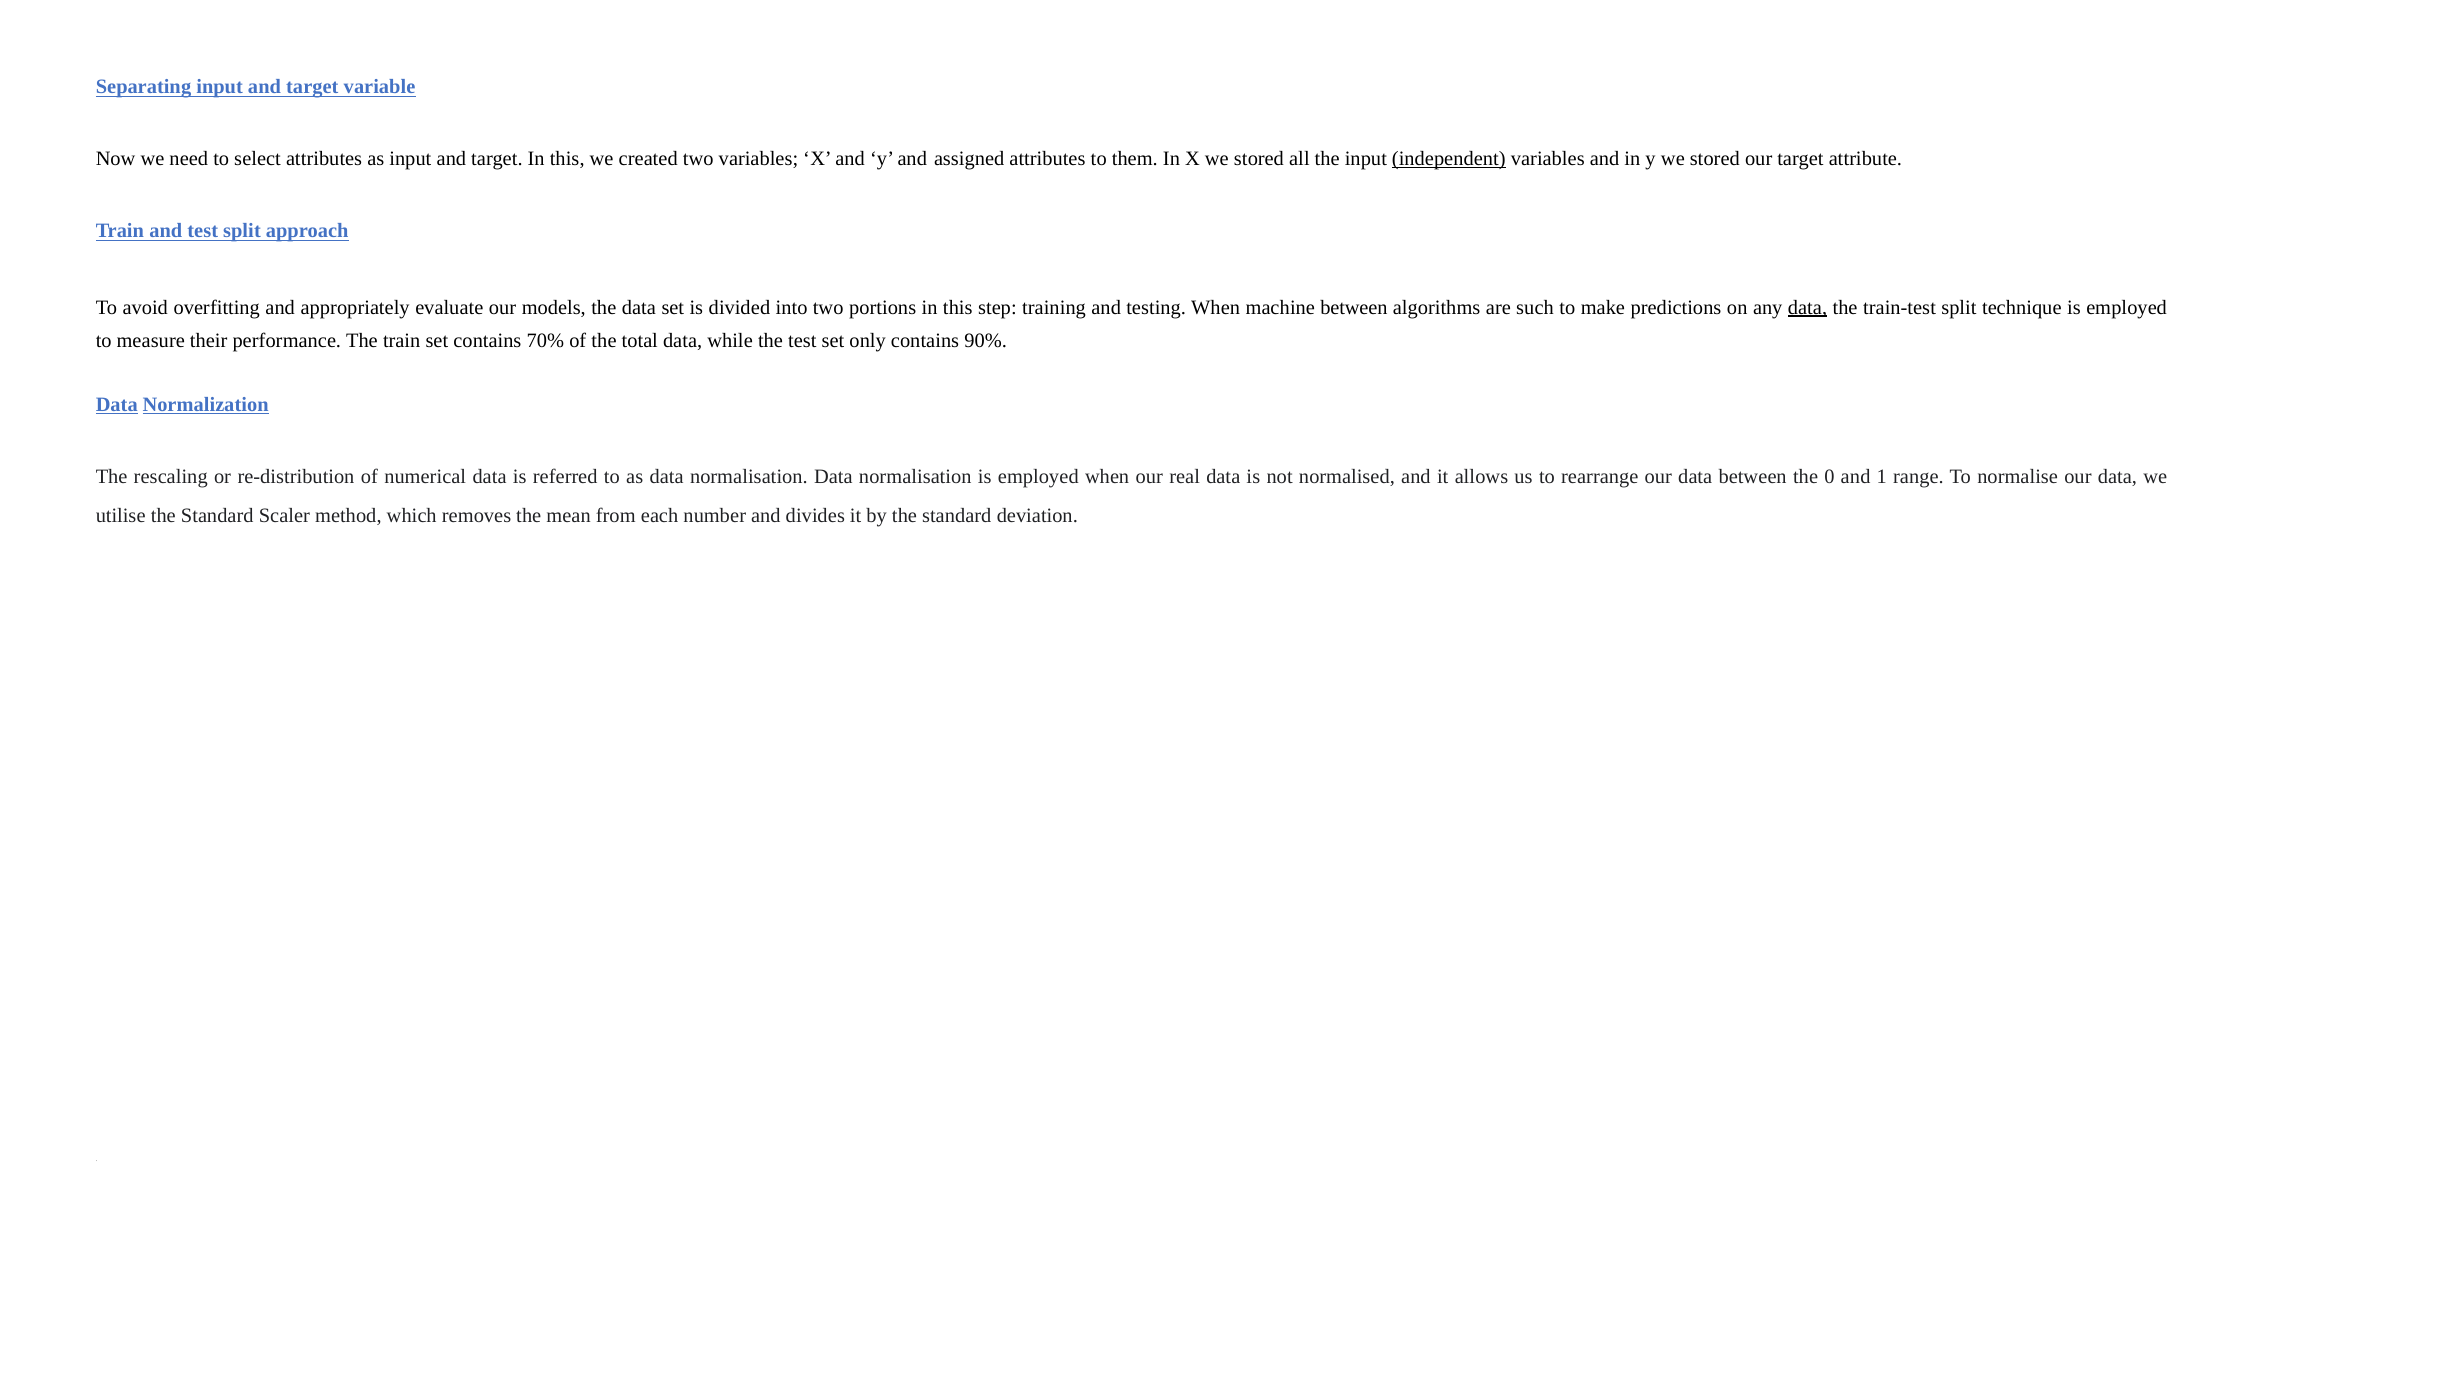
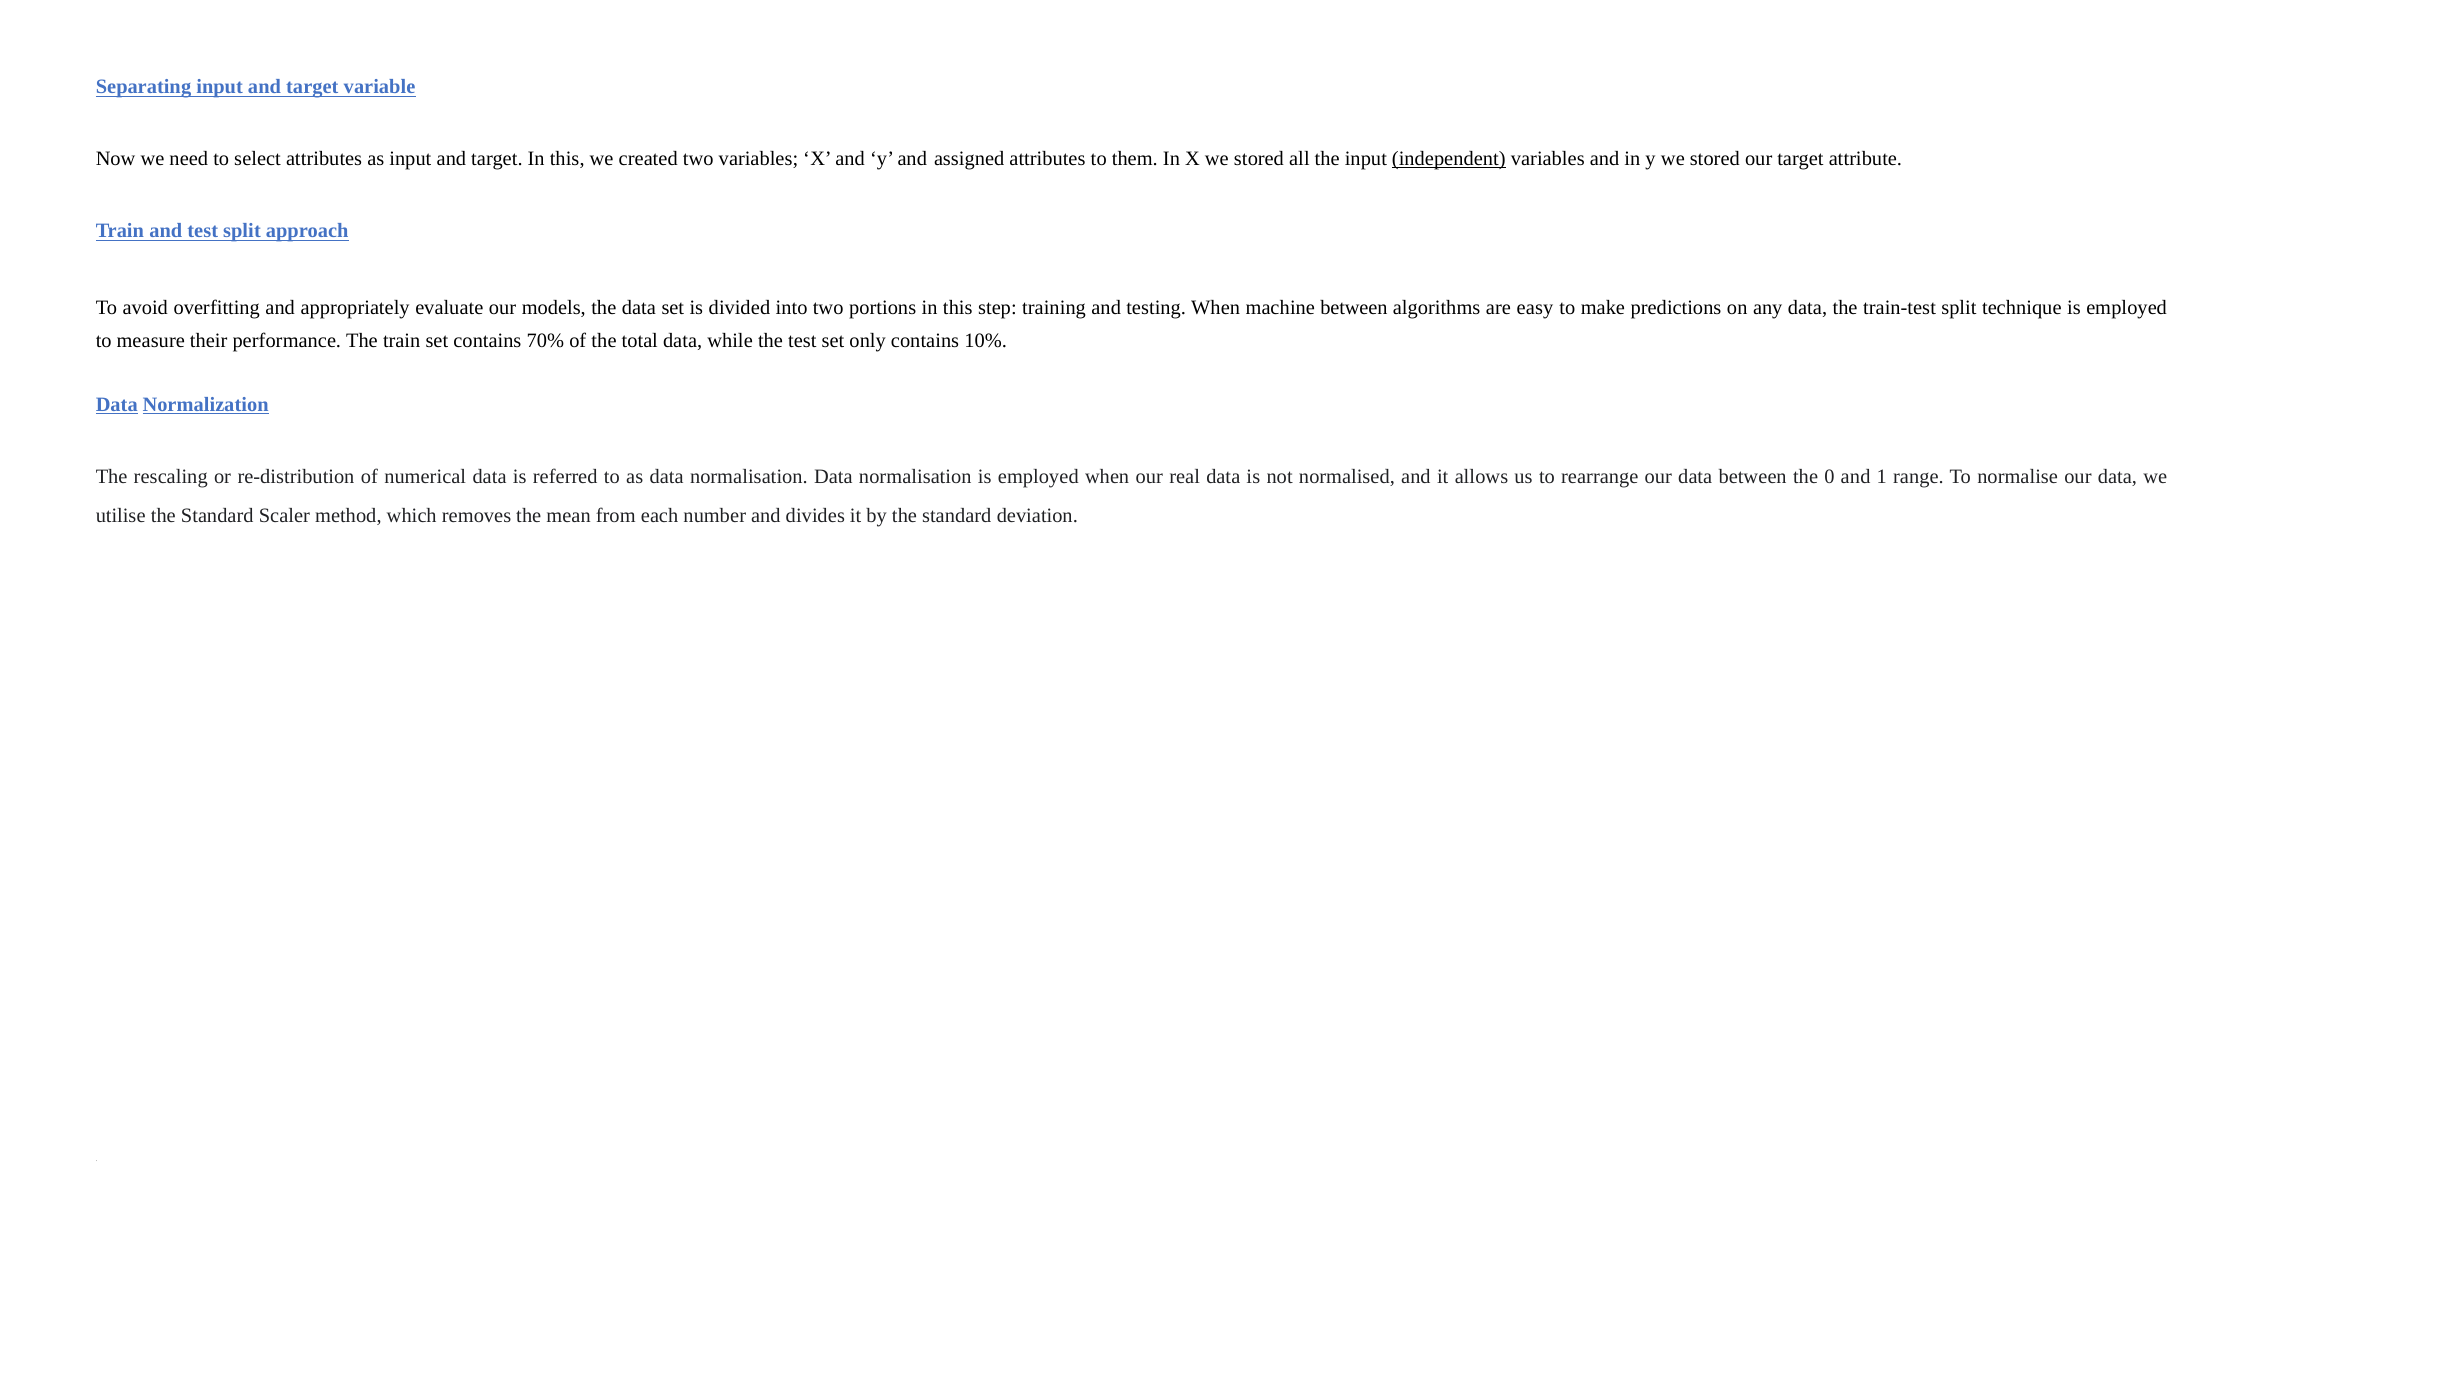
such: such -> easy
data at (1807, 307) underline: present -> none
90%: 90% -> 10%
